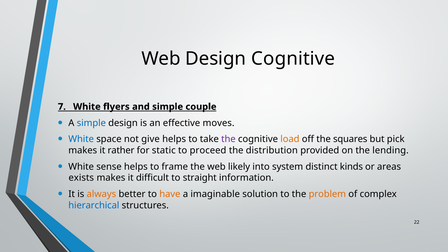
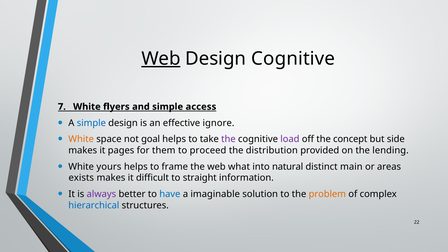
Web at (161, 59) underline: none -> present
couple: couple -> access
moves: moves -> ignore
White at (81, 139) colour: blue -> orange
give: give -> goal
load colour: orange -> purple
squares: squares -> concept
pick: pick -> side
rather: rather -> pages
static: static -> them
sense: sense -> yours
likely: likely -> what
system: system -> natural
kinds: kinds -> main
always colour: orange -> purple
have colour: orange -> blue
